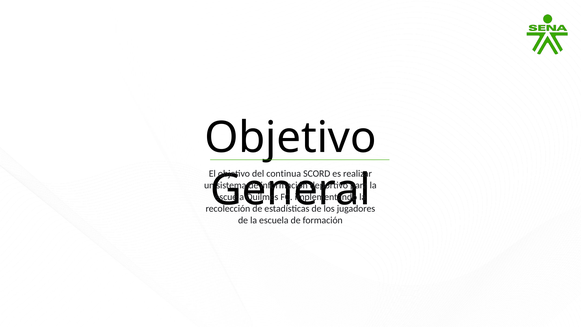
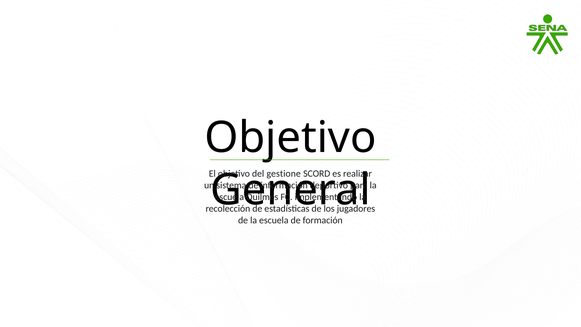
continua: continua -> gestione
